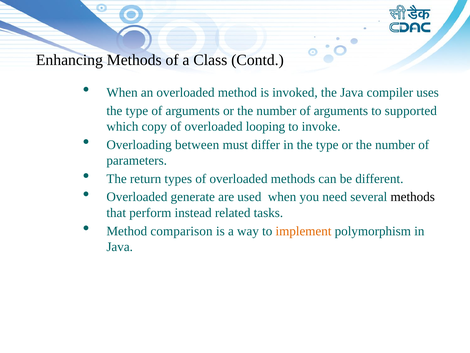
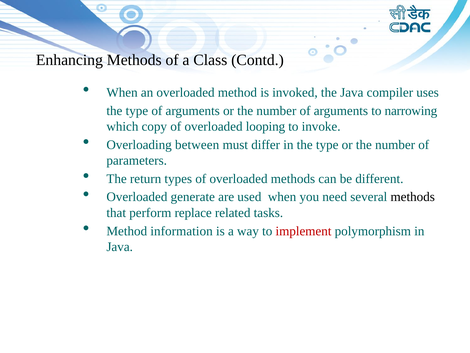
supported: supported -> narrowing
instead: instead -> replace
comparison: comparison -> information
implement colour: orange -> red
